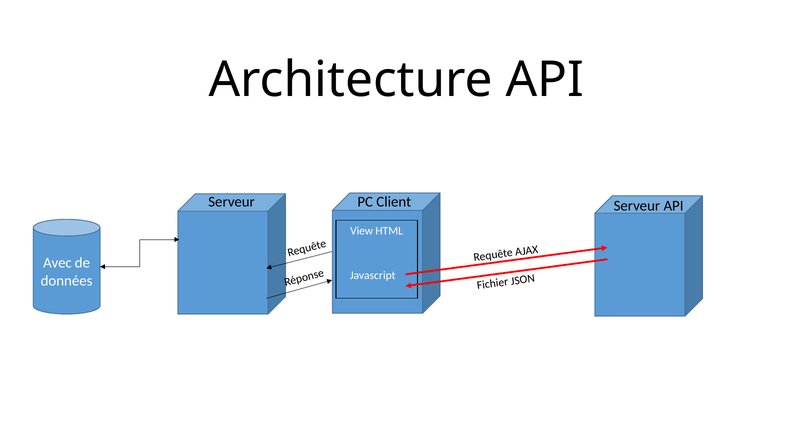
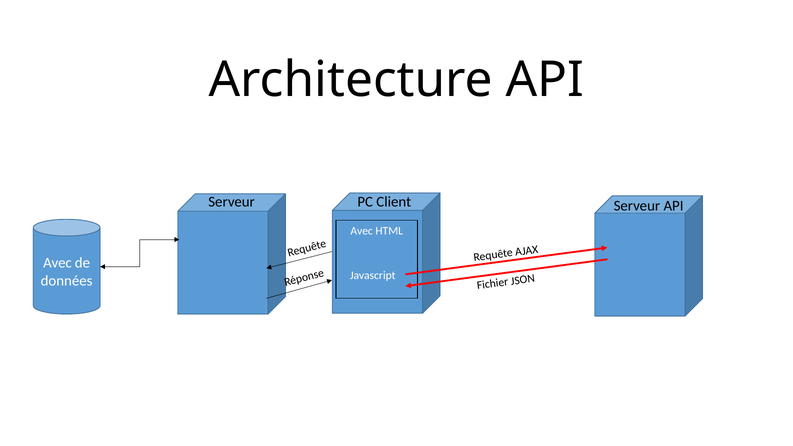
View at (362, 231): View -> Avec
